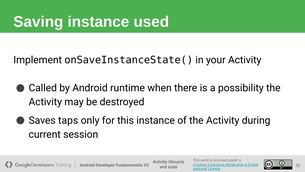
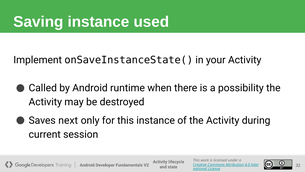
taps: taps -> next
